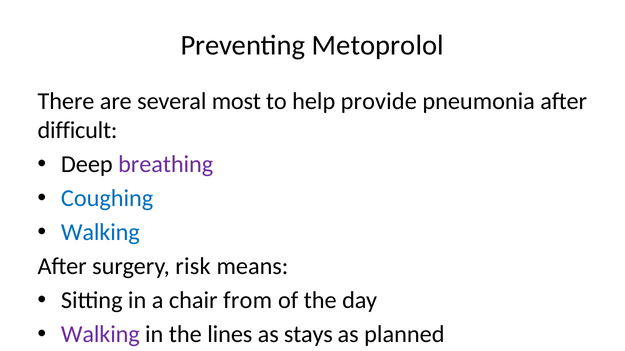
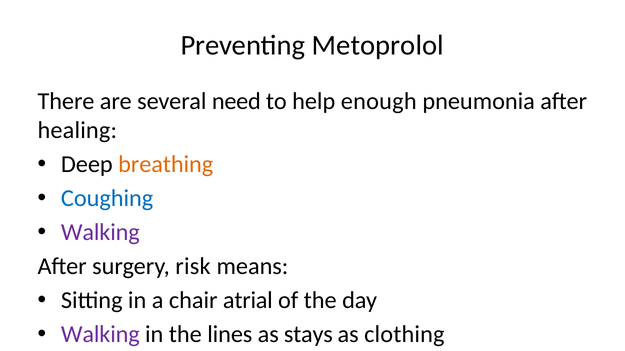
most: most -> need
provide: provide -> enough
difficult: difficult -> healing
breathing colour: purple -> orange
Walking at (100, 233) colour: blue -> purple
from: from -> atrial
planned: planned -> clothing
